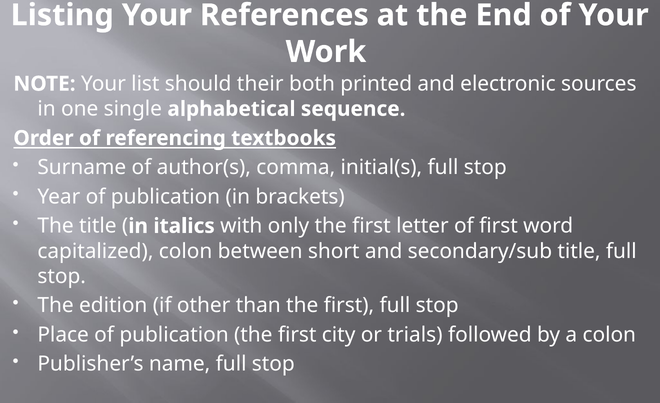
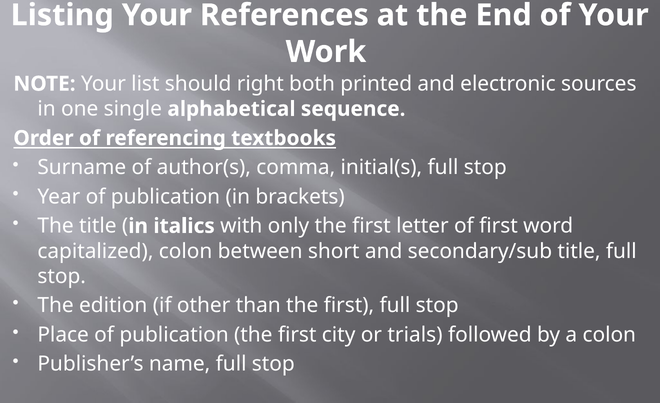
their: their -> right
